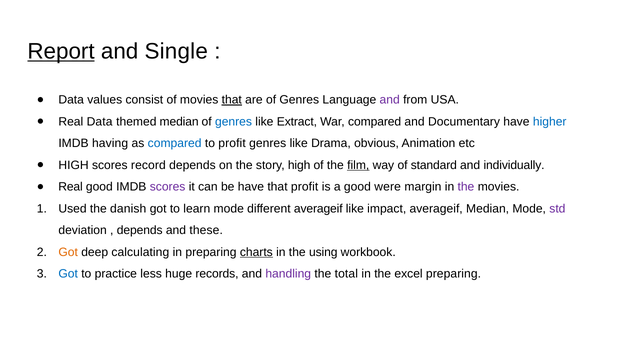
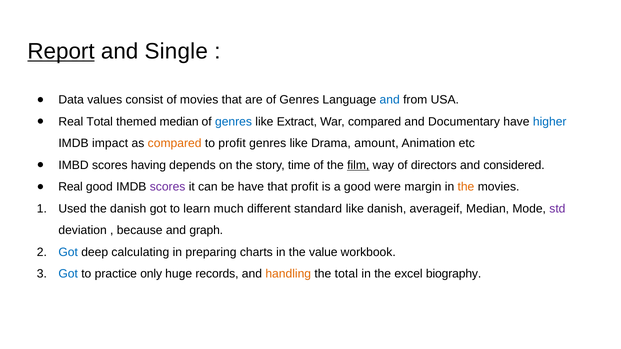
that at (232, 100) underline: present -> none
and at (390, 100) colour: purple -> blue
Real Data: Data -> Total
having: having -> impact
compared at (175, 143) colour: blue -> orange
obvious: obvious -> amount
HIGH at (74, 165): HIGH -> IMBD
record: record -> having
story high: high -> time
standard: standard -> directors
individually: individually -> considered
the at (466, 187) colour: purple -> orange
learn mode: mode -> much
different averageif: averageif -> standard
like impact: impact -> danish
depends at (140, 231): depends -> because
these: these -> graph
Got at (68, 252) colour: orange -> blue
charts underline: present -> none
using: using -> value
less: less -> only
handling colour: purple -> orange
excel preparing: preparing -> biography
